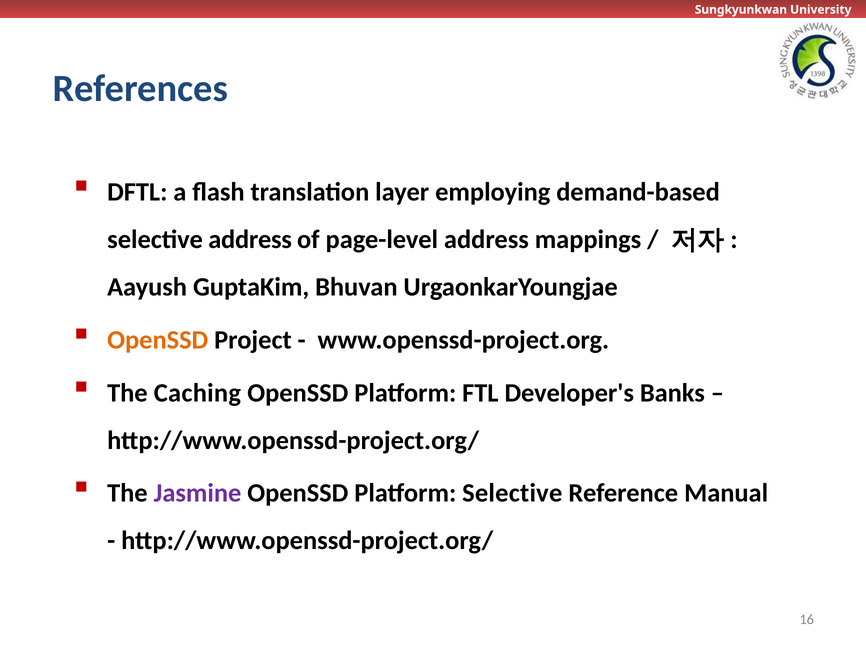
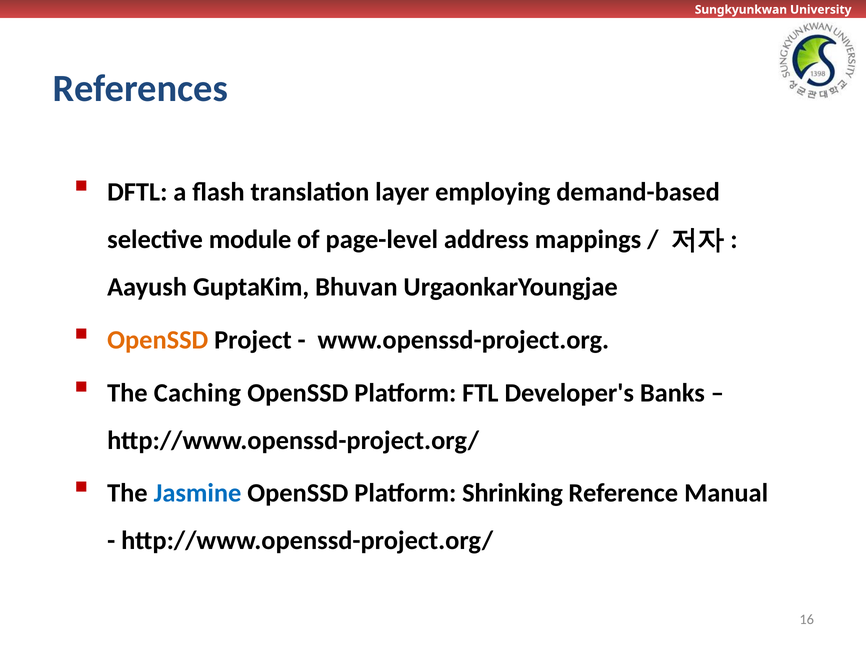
selective address: address -> module
Jasmine colour: purple -> blue
Platform Selective: Selective -> Shrinking
